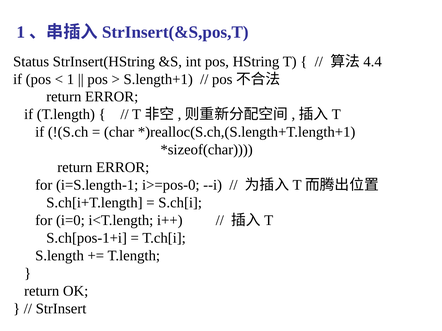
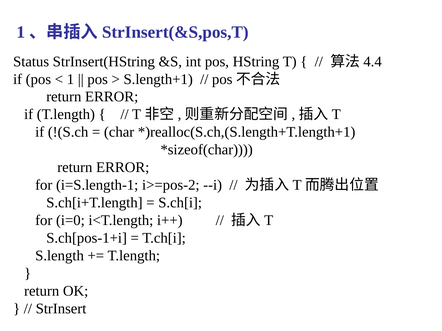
i>=pos-0: i>=pos-0 -> i>=pos-2
